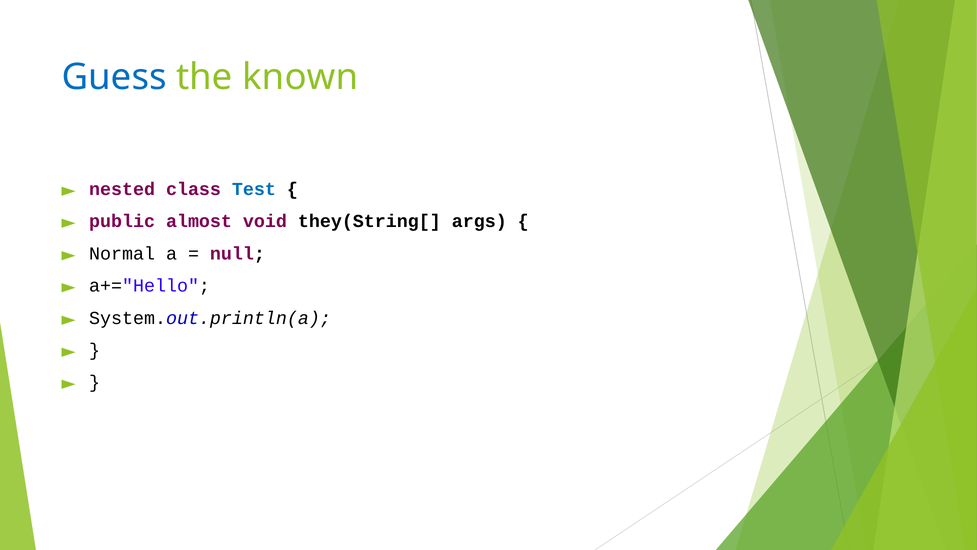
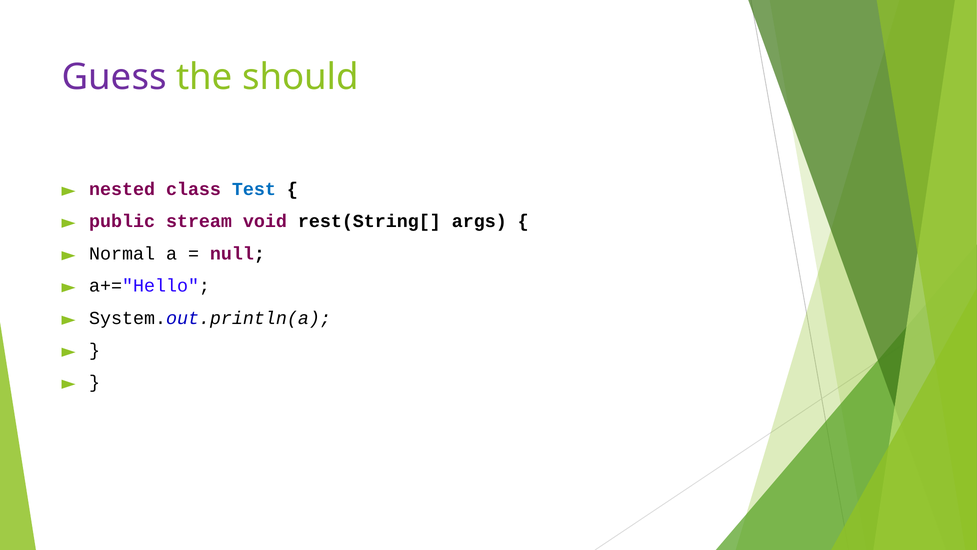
Guess colour: blue -> purple
known: known -> should
almost: almost -> stream
they(String[: they(String[ -> rest(String[
